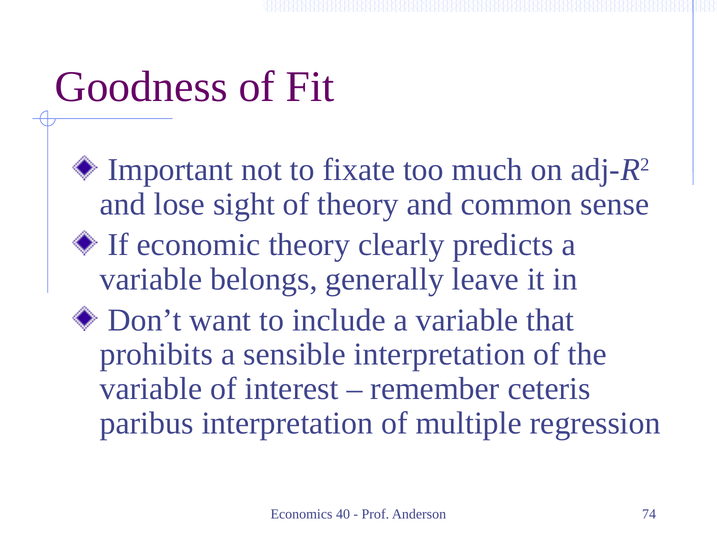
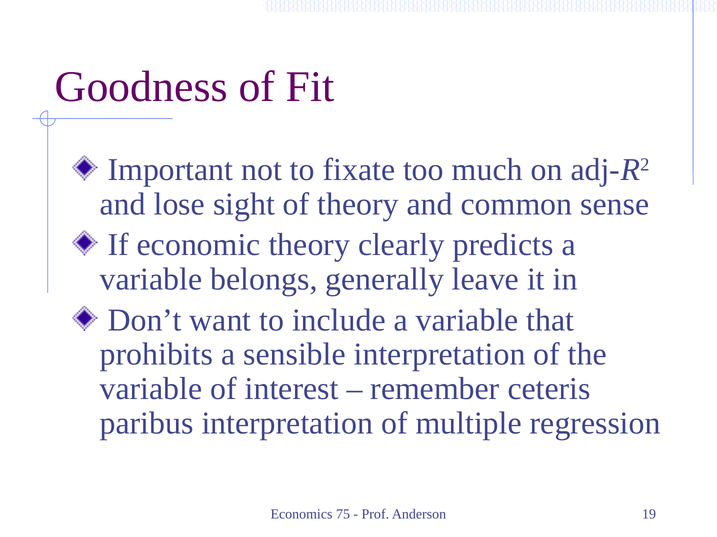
40: 40 -> 75
74: 74 -> 19
